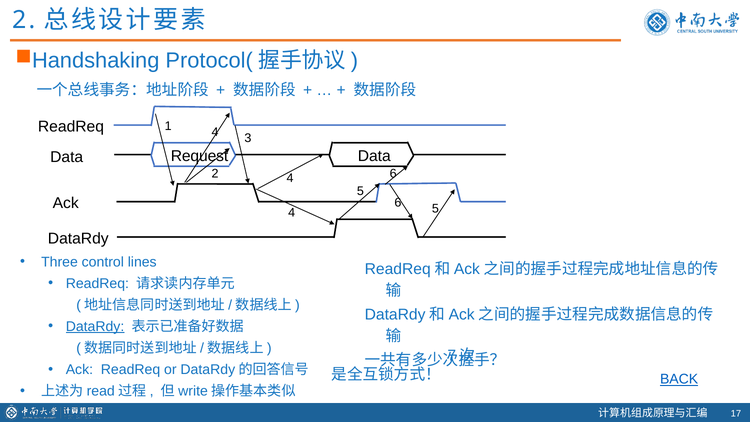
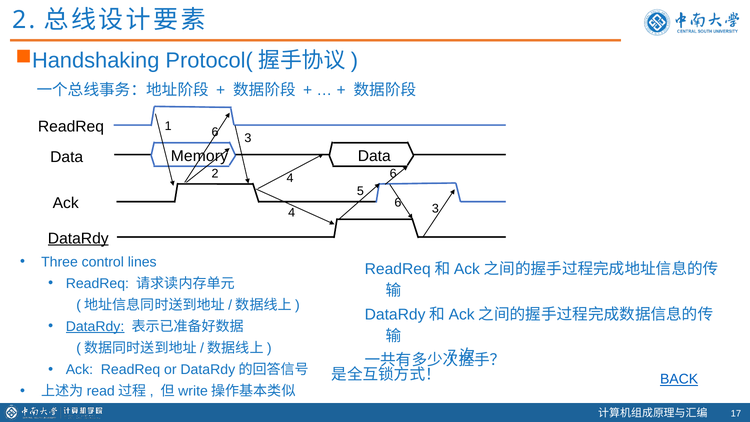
1 4: 4 -> 6
Request: Request -> Memory
6 5: 5 -> 3
DataRdy at (78, 238) underline: none -> present
